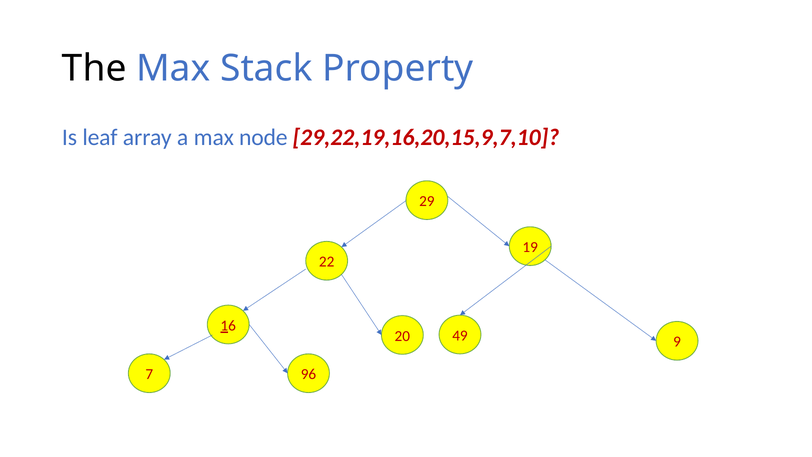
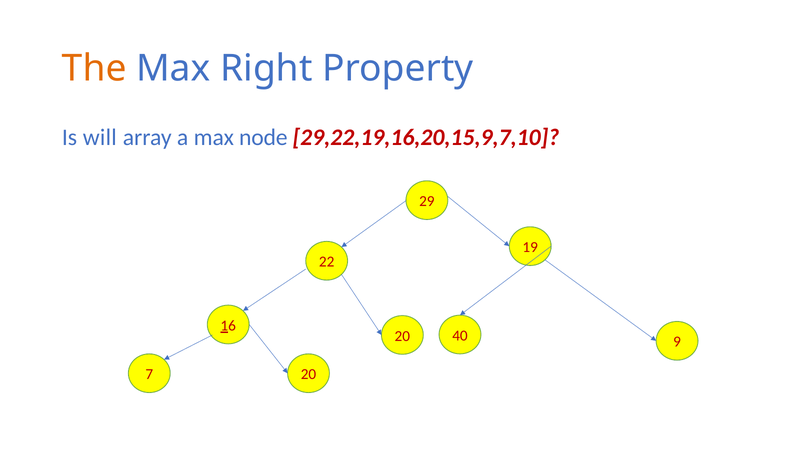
The colour: black -> orange
Stack: Stack -> Right
leaf: leaf -> will
49: 49 -> 40
7 96: 96 -> 20
